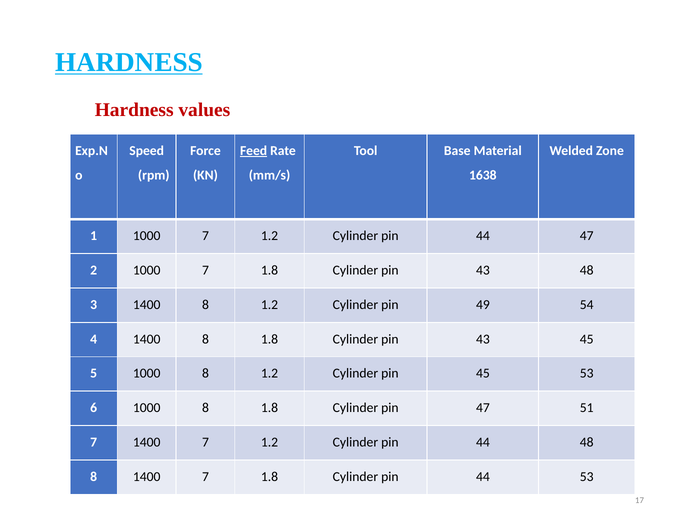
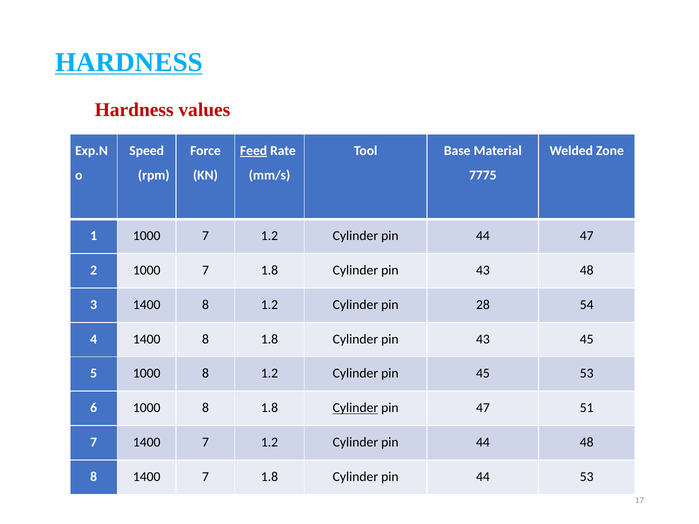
1638: 1638 -> 7775
49: 49 -> 28
Cylinder at (355, 408) underline: none -> present
